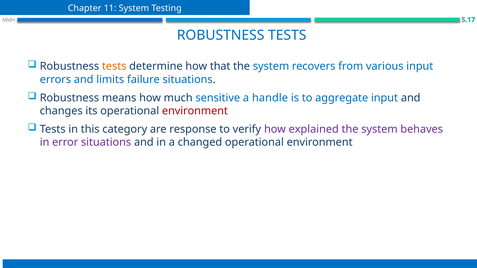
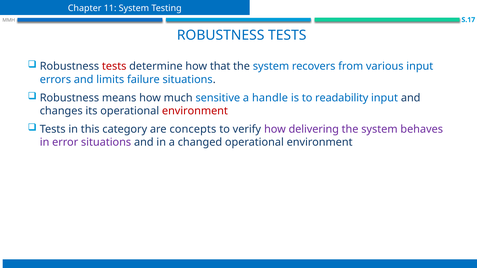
tests at (114, 66) colour: orange -> red
aggregate: aggregate -> readability
response: response -> concepts
explained: explained -> delivering
